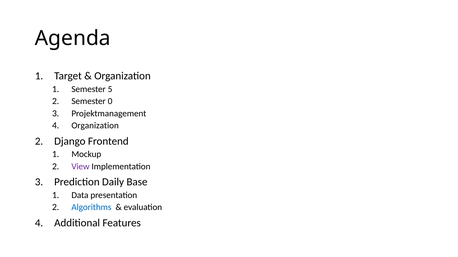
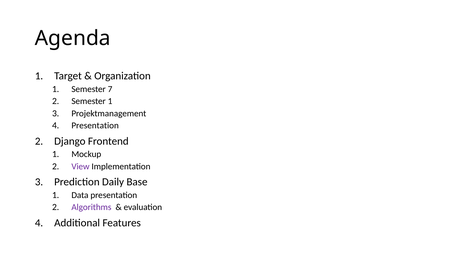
5: 5 -> 7
Semester 0: 0 -> 1
Organization at (95, 126): Organization -> Presentation
Algorithms colour: blue -> purple
